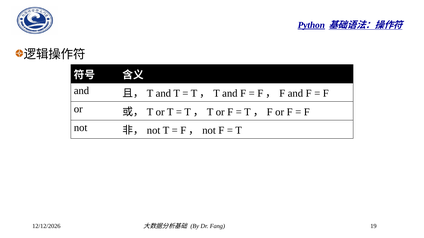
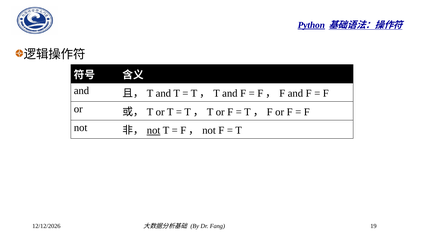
not at (154, 131) underline: none -> present
